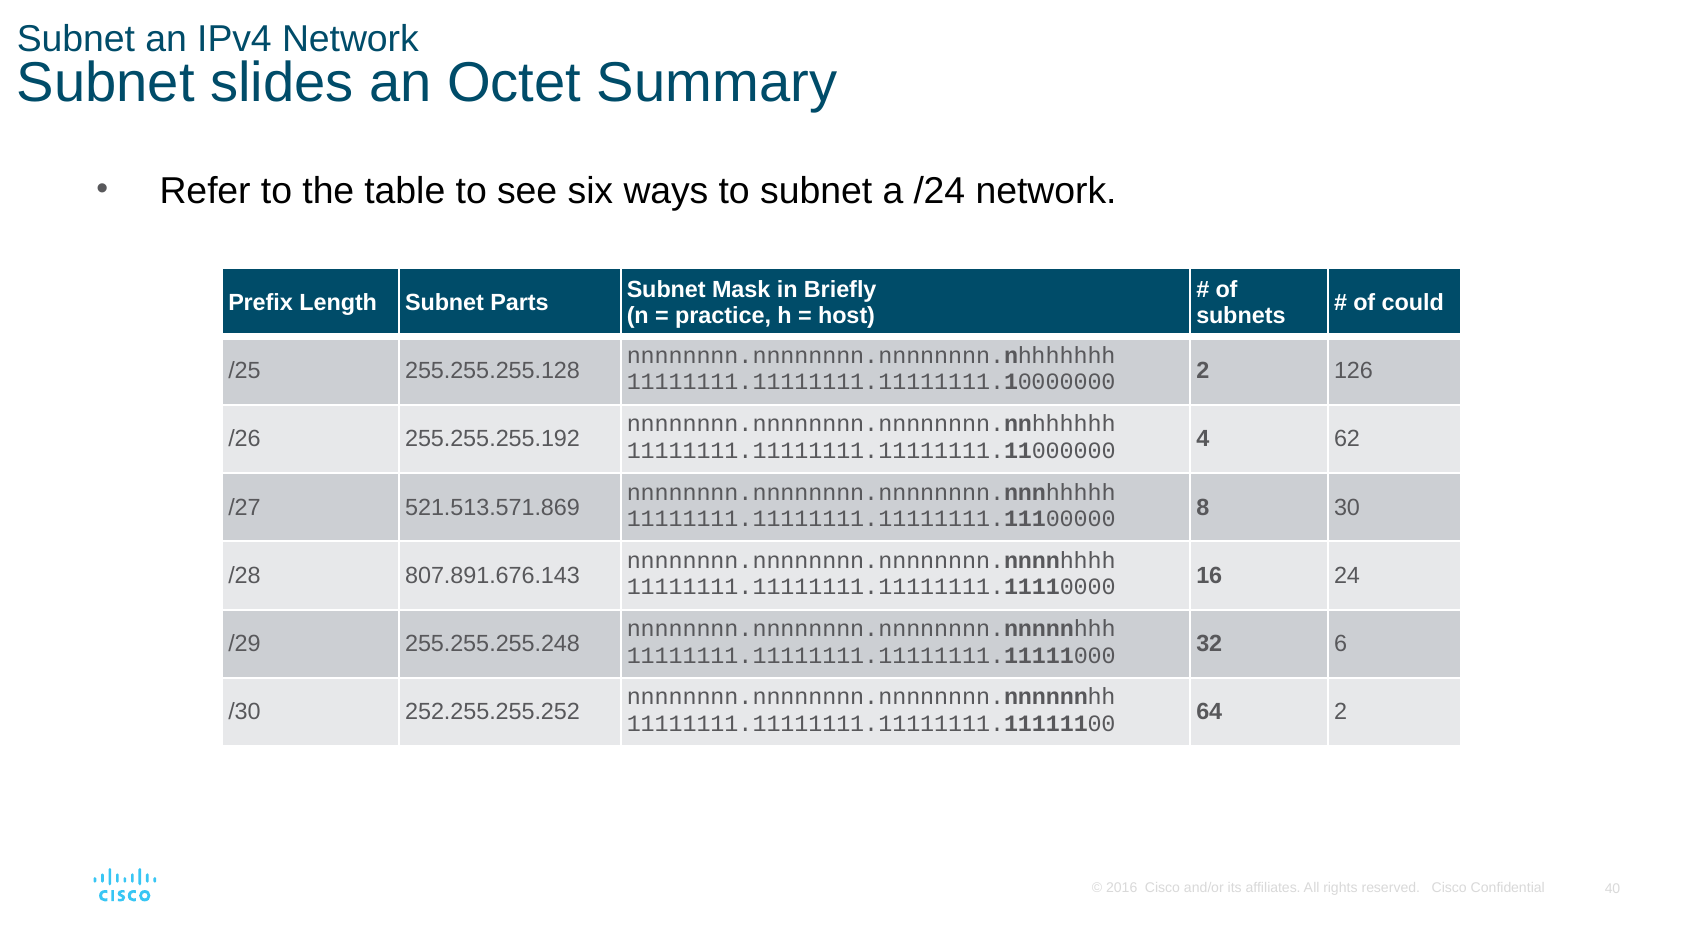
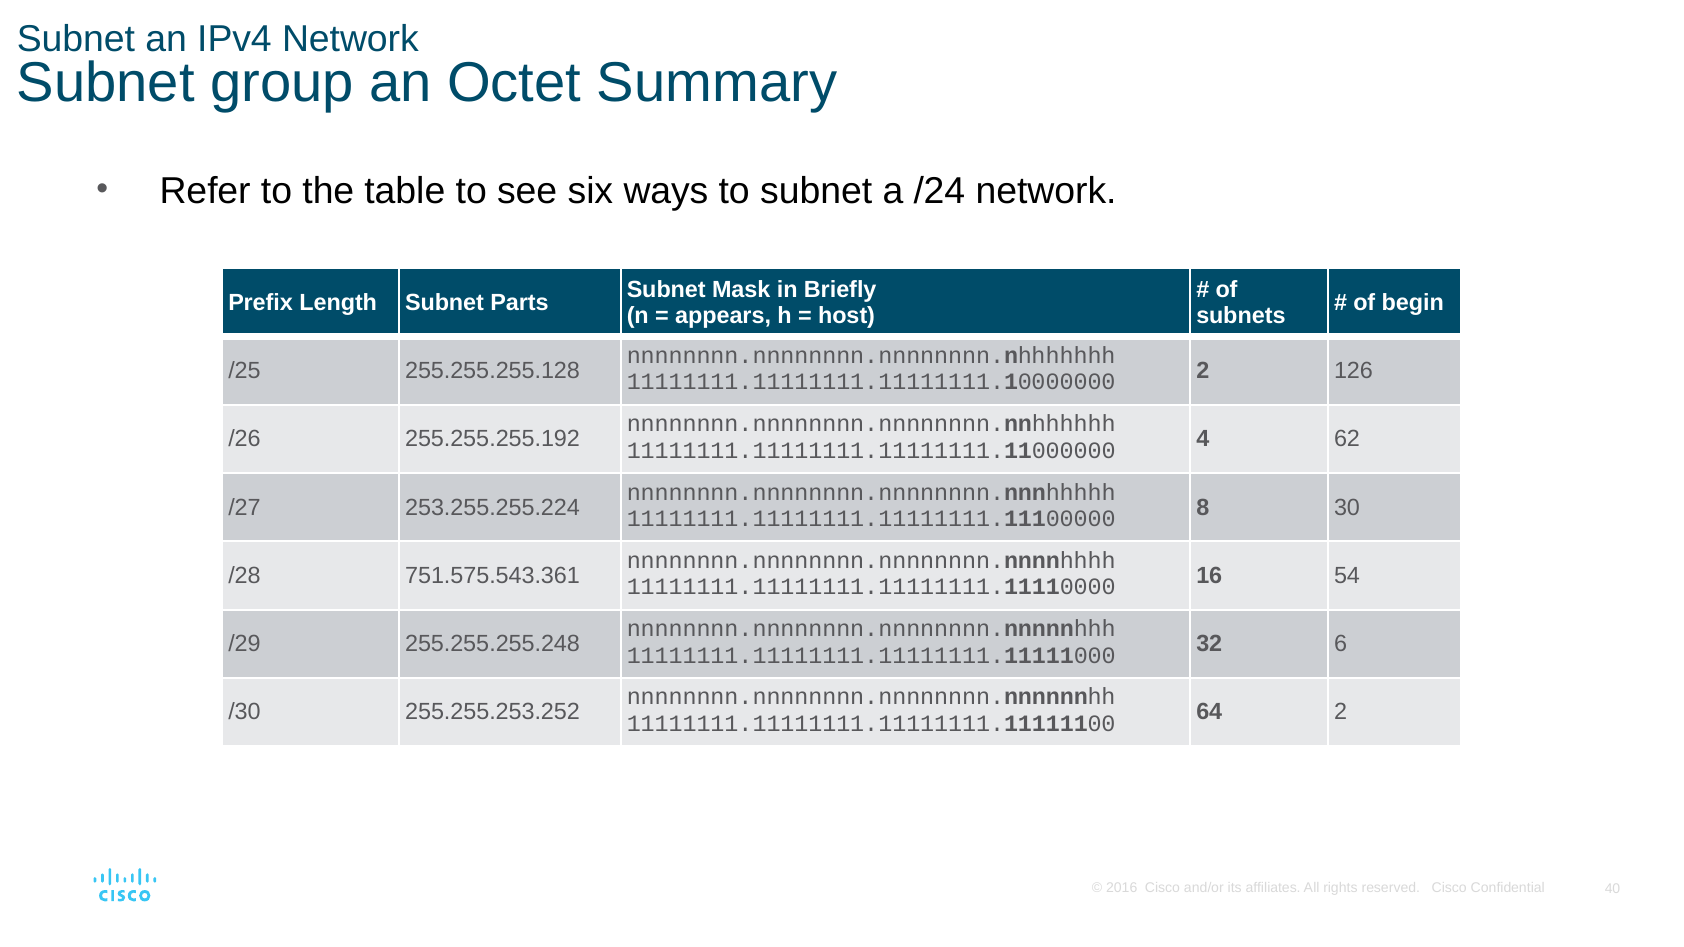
slides: slides -> group
could: could -> begin
practice: practice -> appears
521.513.571.869: 521.513.571.869 -> 253.255.255.224
807.891.676.143: 807.891.676.143 -> 751.575.543.361
24: 24 -> 54
252.255.255.252: 252.255.255.252 -> 255.255.253.252
